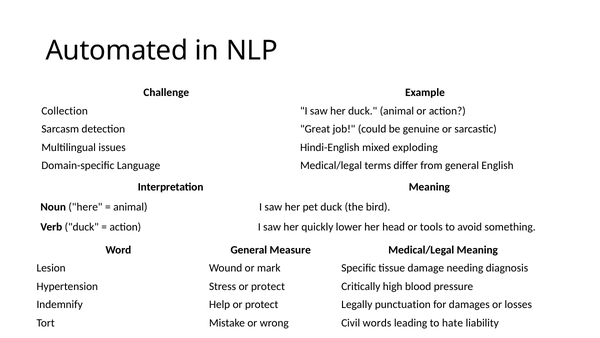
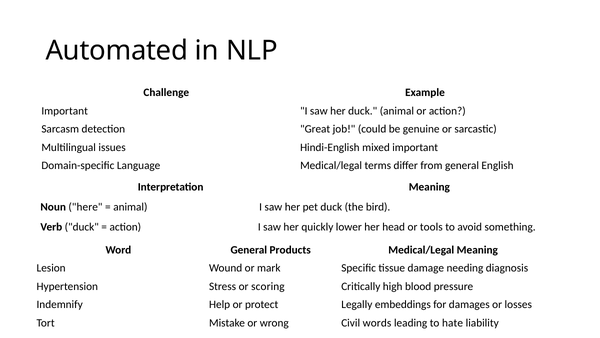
Collection at (65, 111): Collection -> Important
mixed exploding: exploding -> important
Measure: Measure -> Products
Stress or protect: protect -> scoring
punctuation: punctuation -> embeddings
